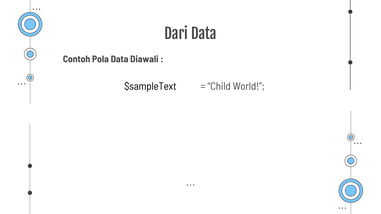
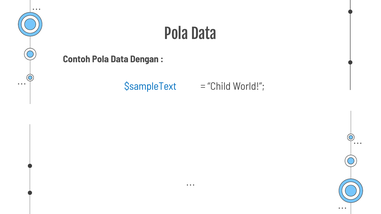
Dari at (176, 34): Dari -> Pola
Diawali: Diawali -> Dengan
$sampleText colour: black -> blue
